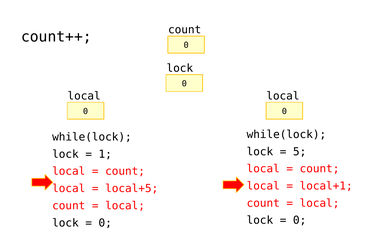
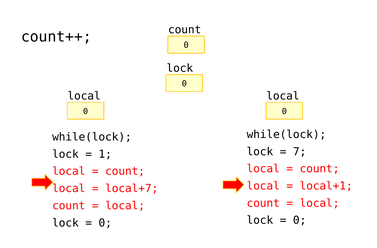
5: 5 -> 7
local+5: local+5 -> local+7
